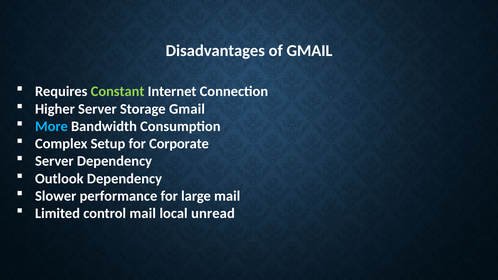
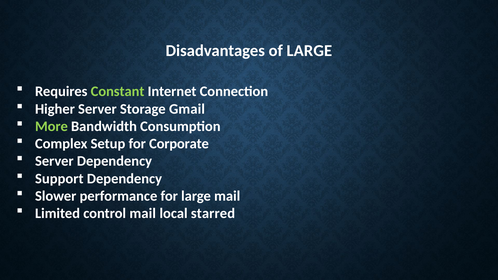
of GMAIL: GMAIL -> LARGE
More colour: light blue -> light green
Outlook: Outlook -> Support
unread: unread -> starred
